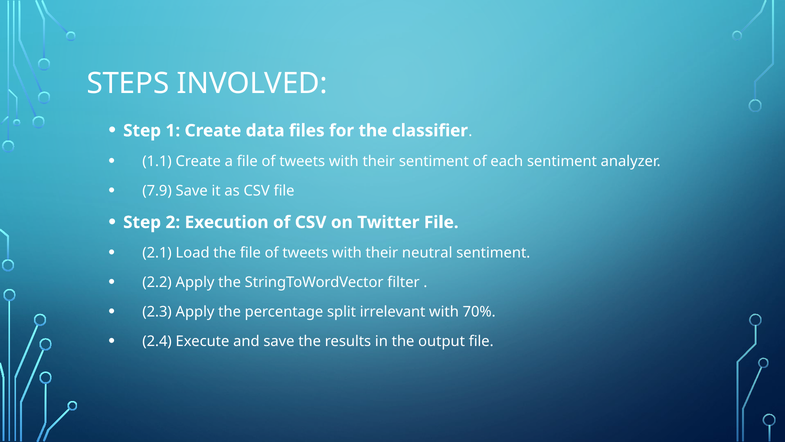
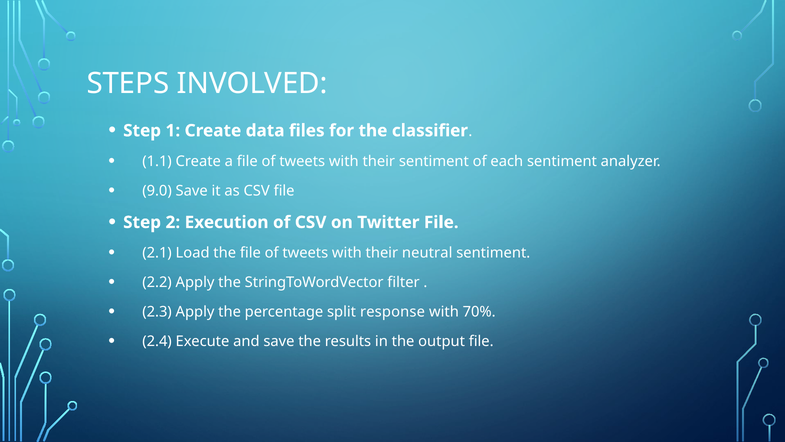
7.9: 7.9 -> 9.0
irrelevant: irrelevant -> response
